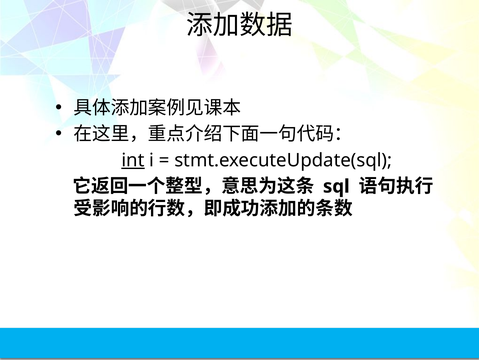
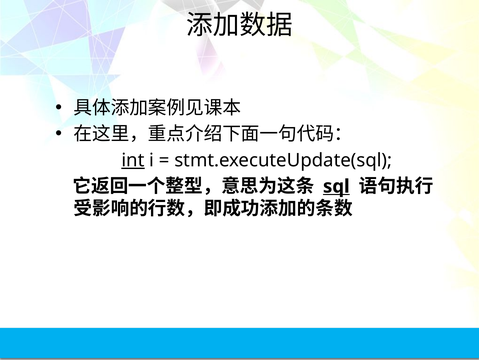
sql underline: none -> present
